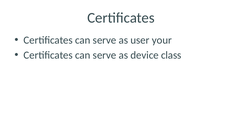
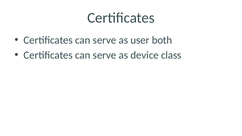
your: your -> both
